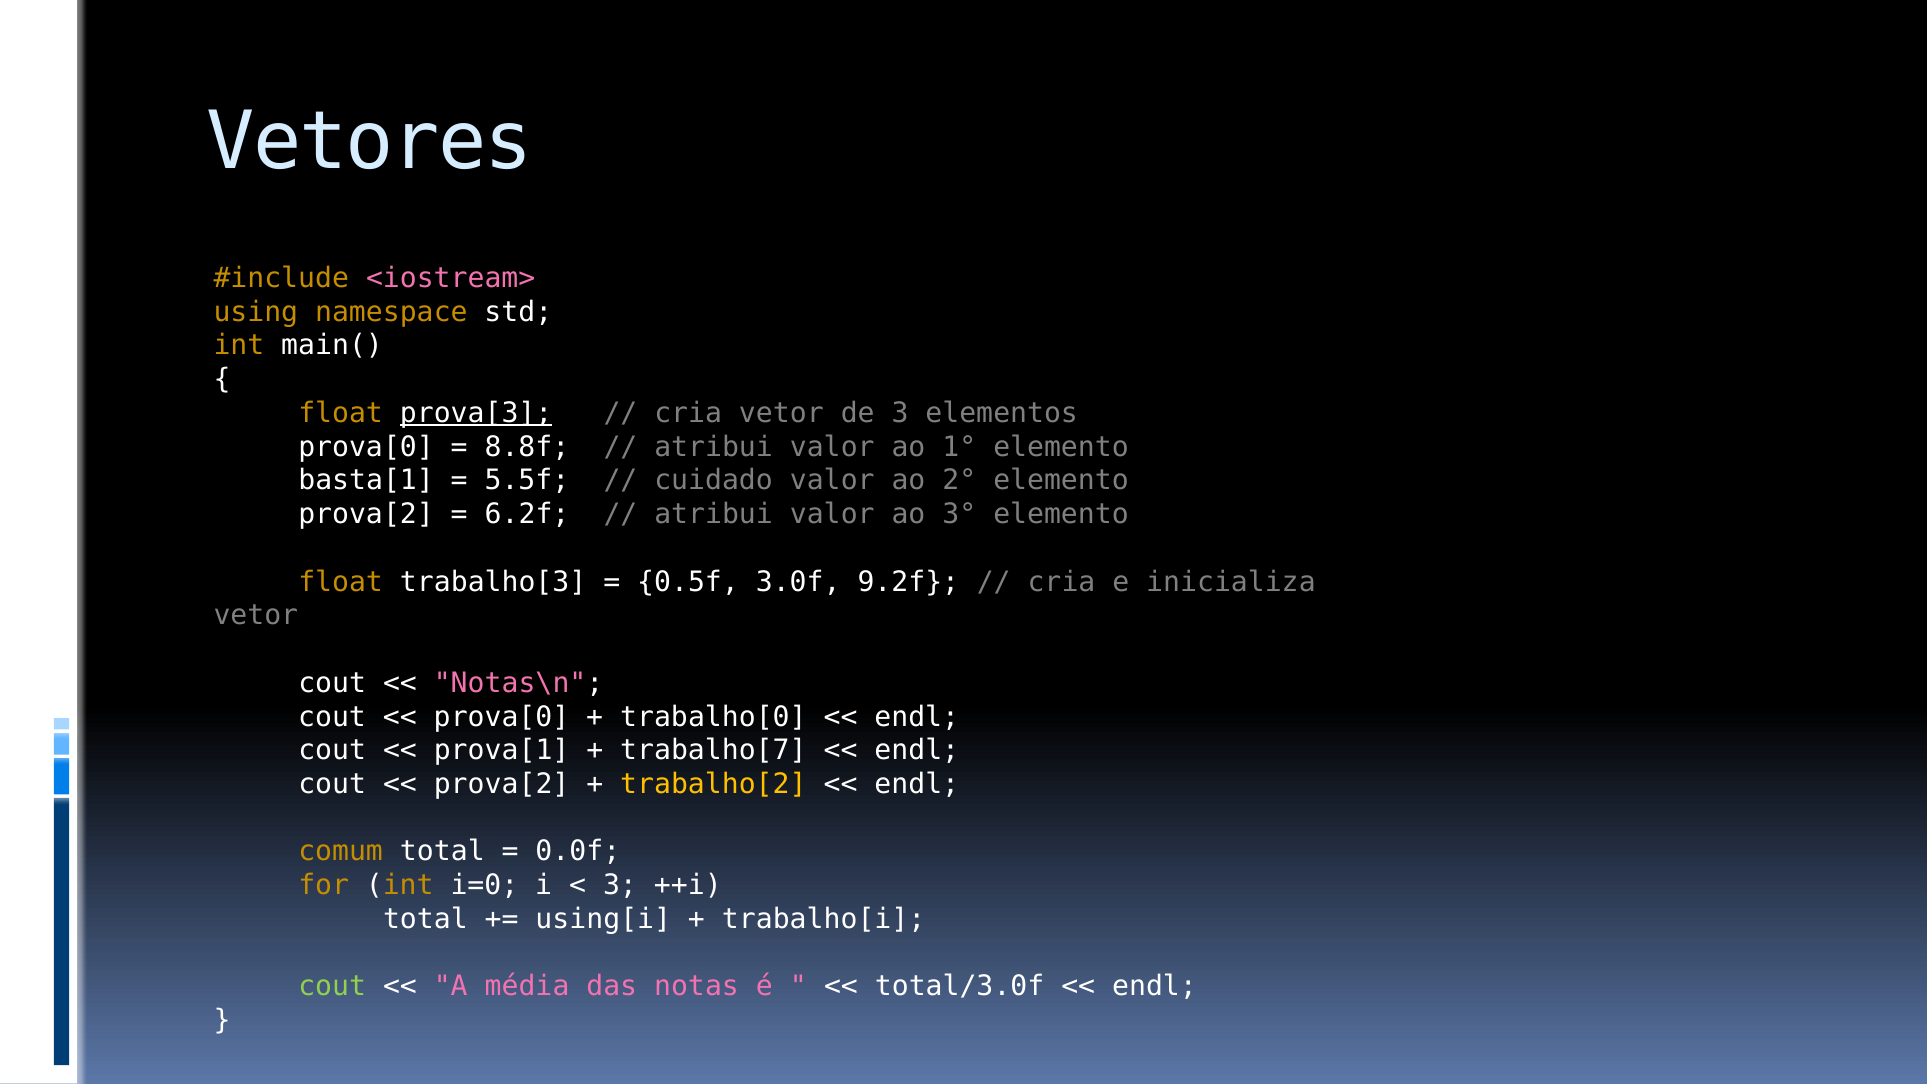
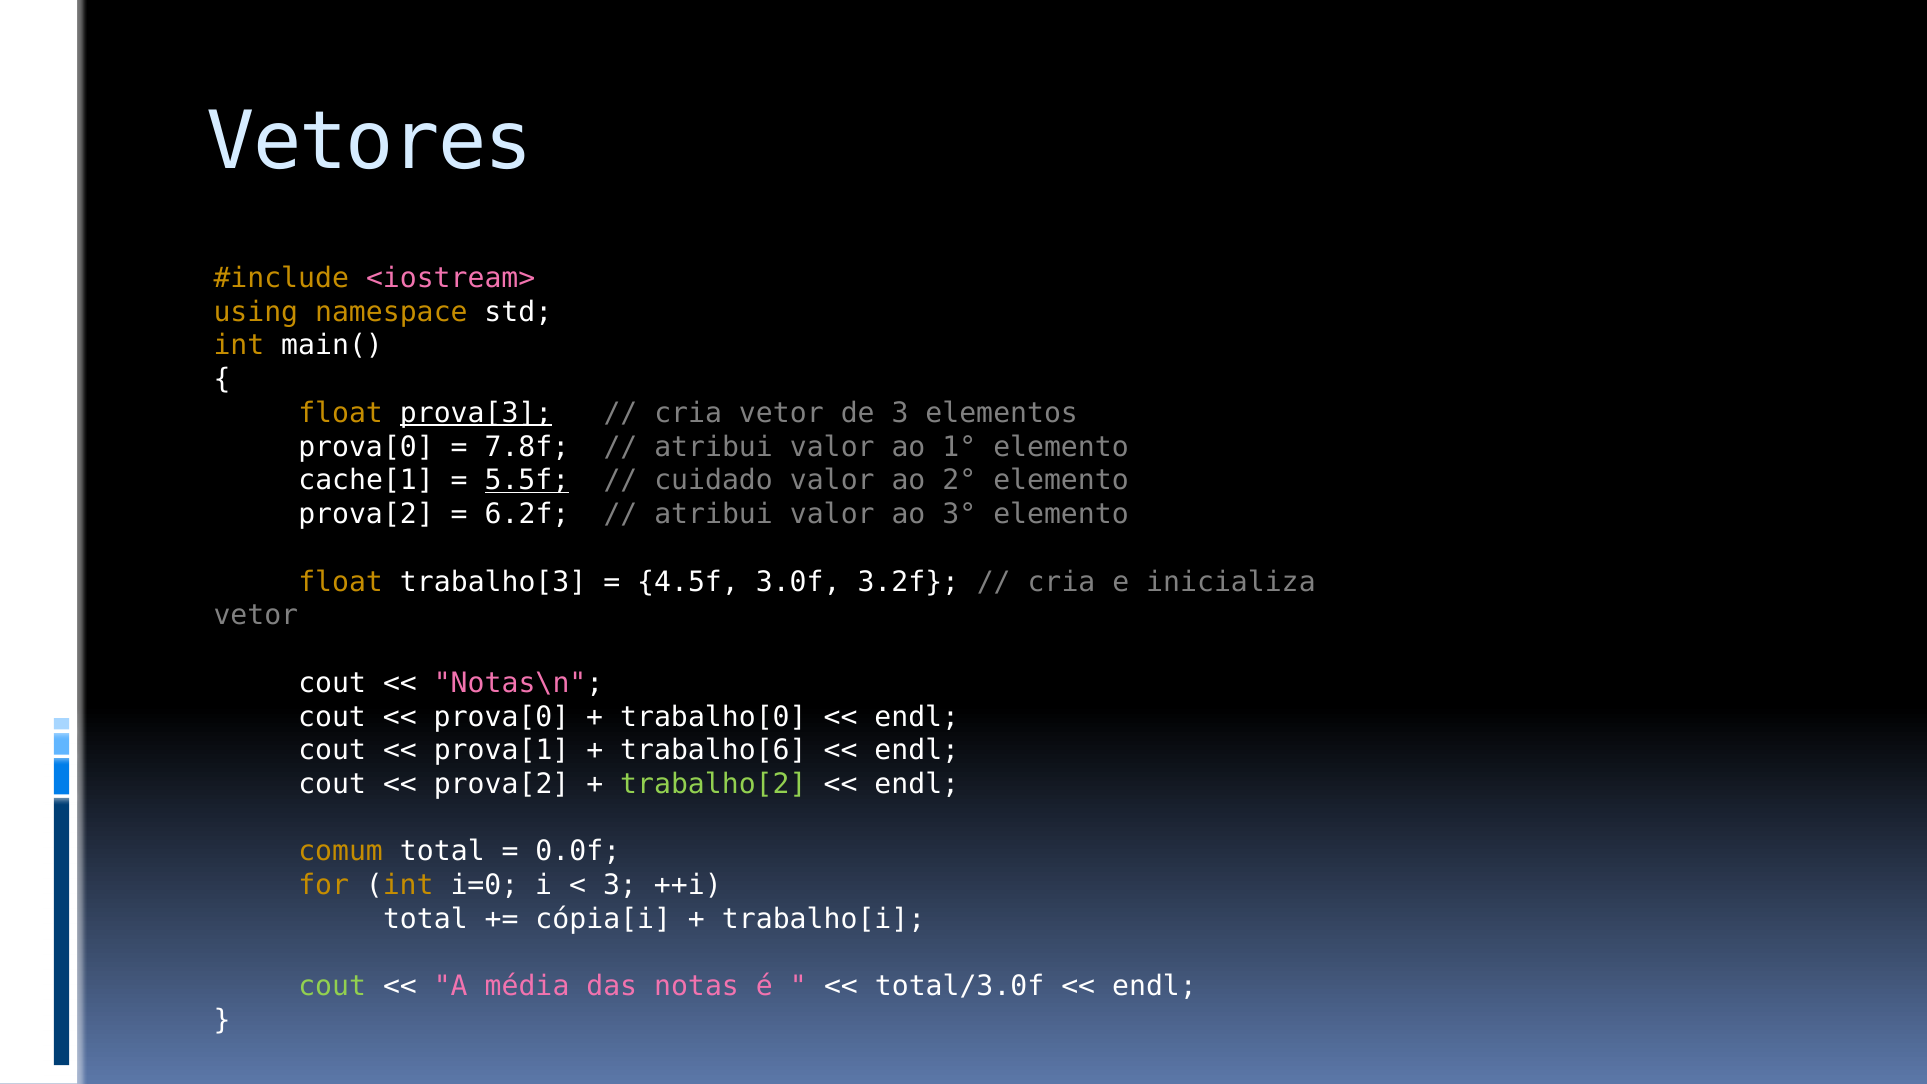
8.8f: 8.8f -> 7.8f
basta[1: basta[1 -> cache[1
5.5f underline: none -> present
0.5f: 0.5f -> 4.5f
9.2f: 9.2f -> 3.2f
trabalho[7: trabalho[7 -> trabalho[6
trabalho[2 colour: yellow -> light green
using[i: using[i -> cópia[i
